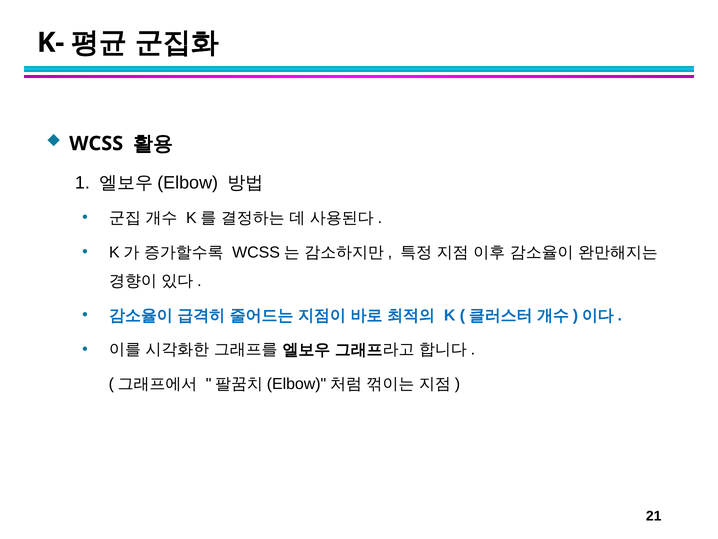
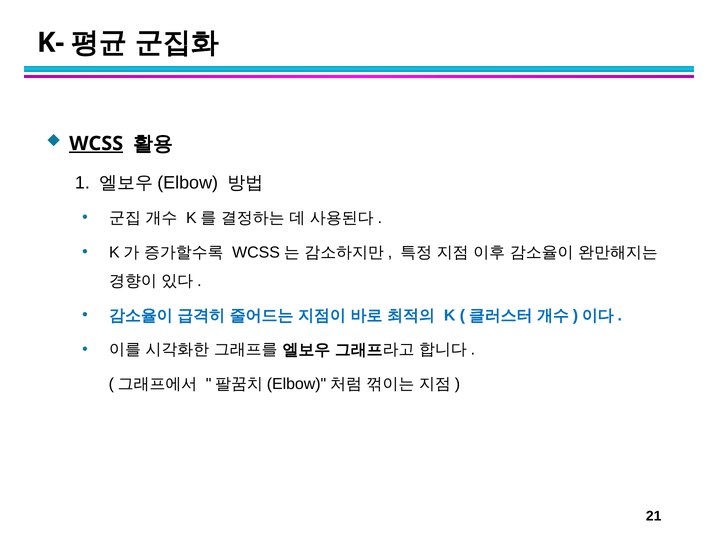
WCSS underline: none -> present
